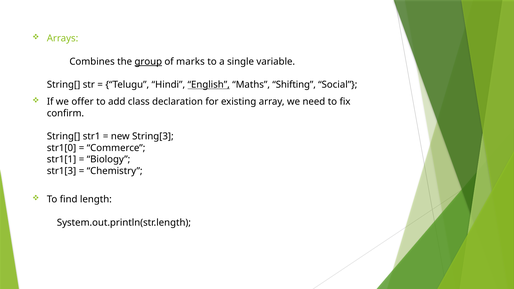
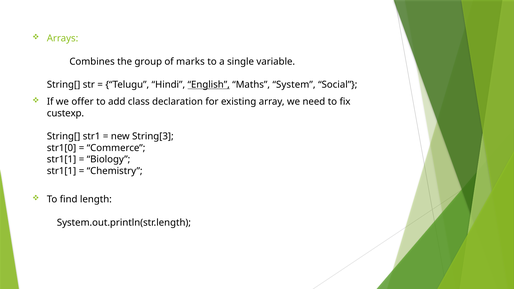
group underline: present -> none
Shifting: Shifting -> System
confirm: confirm -> custexp
str1[3 at (62, 171): str1[3 -> str1[1
